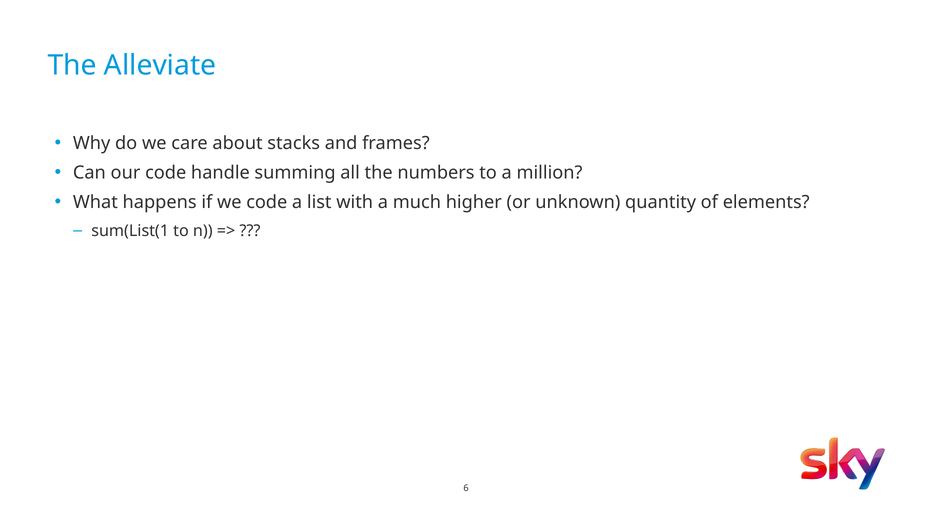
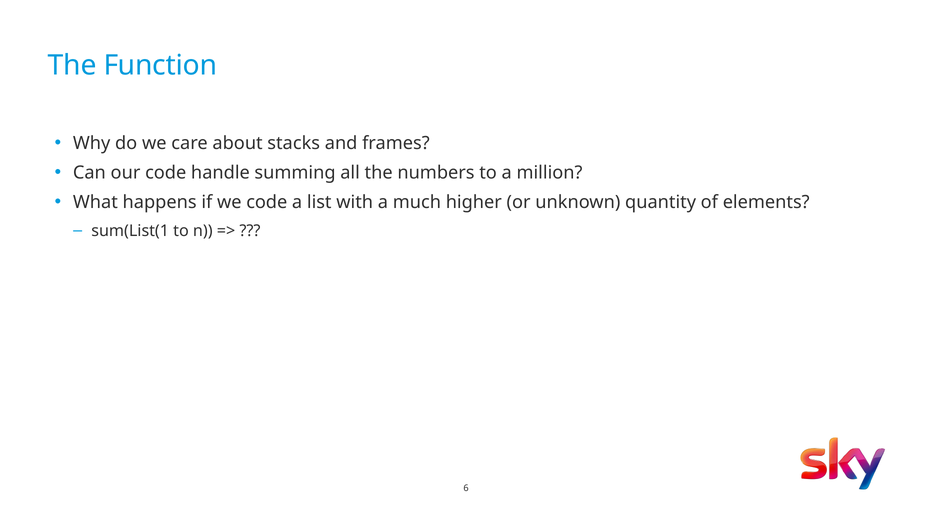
Alleviate: Alleviate -> Function
